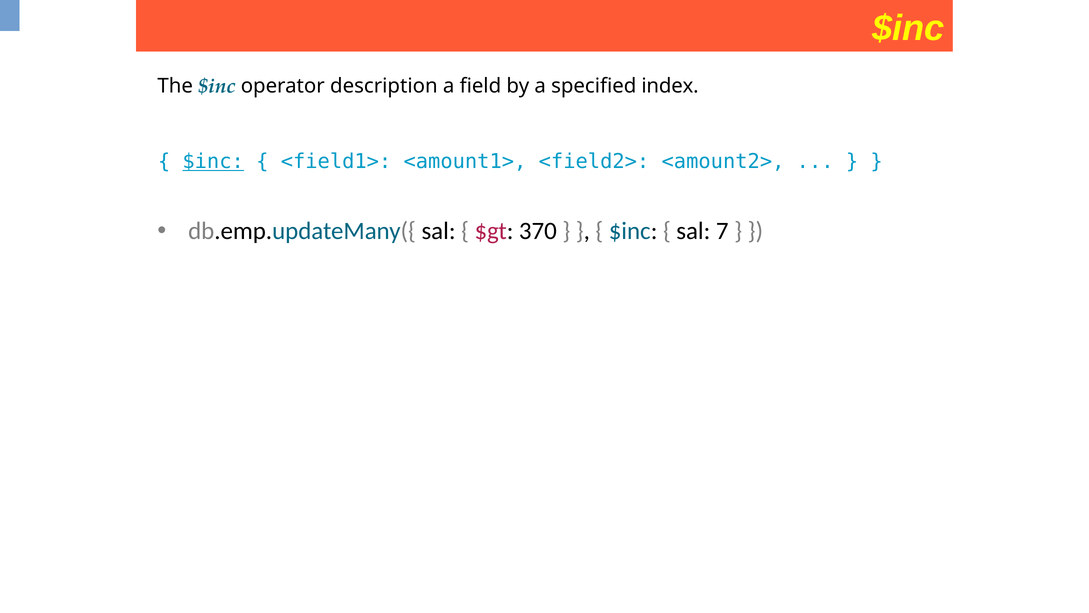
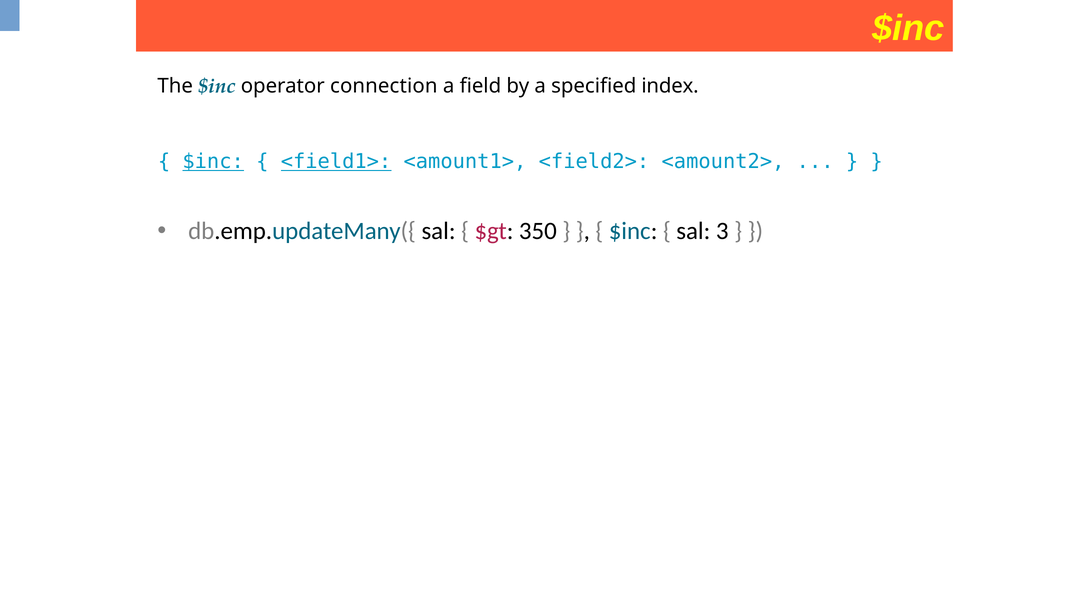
description: description -> connection
<field1> underline: none -> present
370: 370 -> 350
7: 7 -> 3
